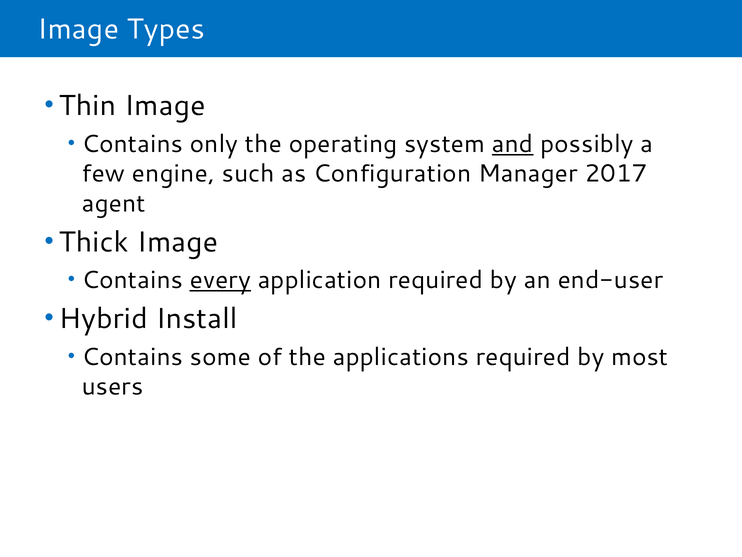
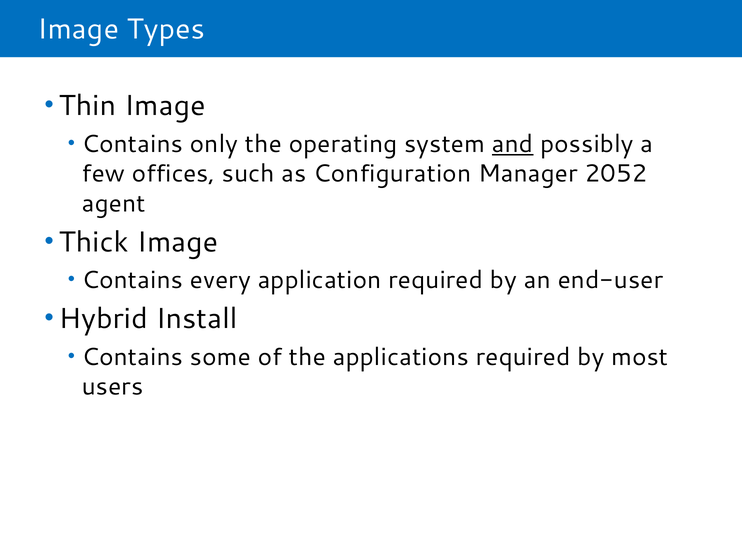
engine: engine -> offices
2017: 2017 -> 2052
every underline: present -> none
